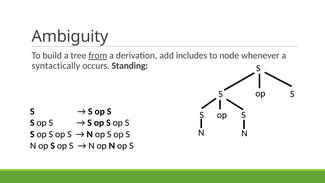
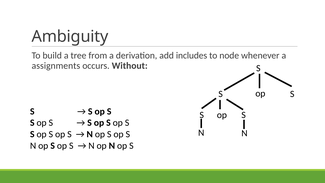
from underline: present -> none
syntactically: syntactically -> assignments
Standing: Standing -> Without
